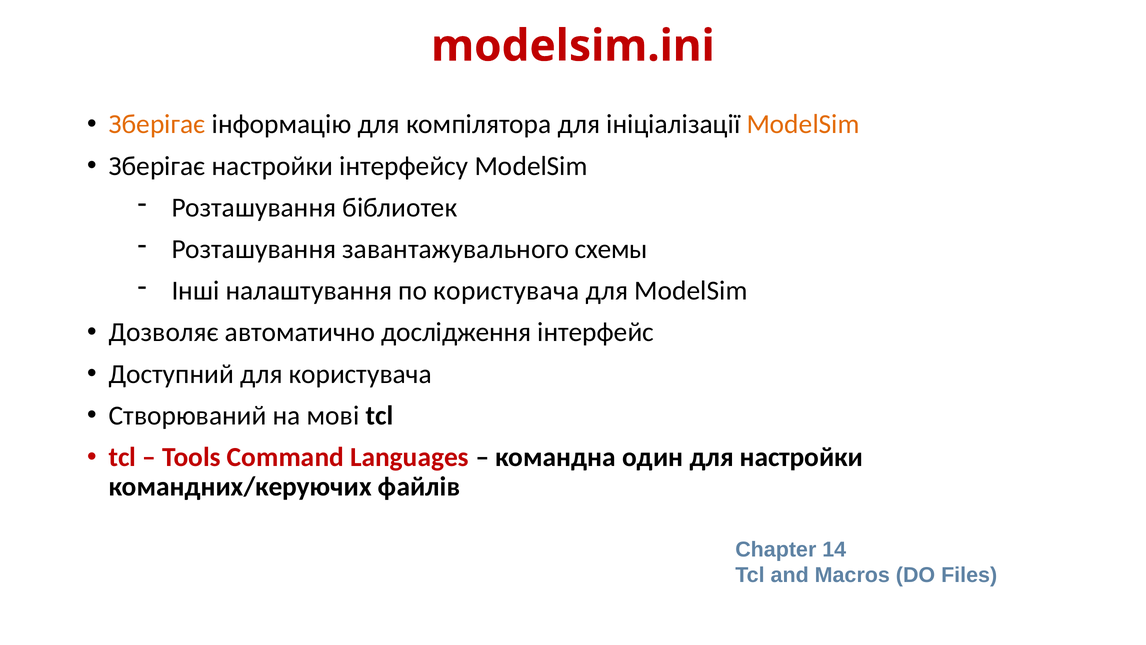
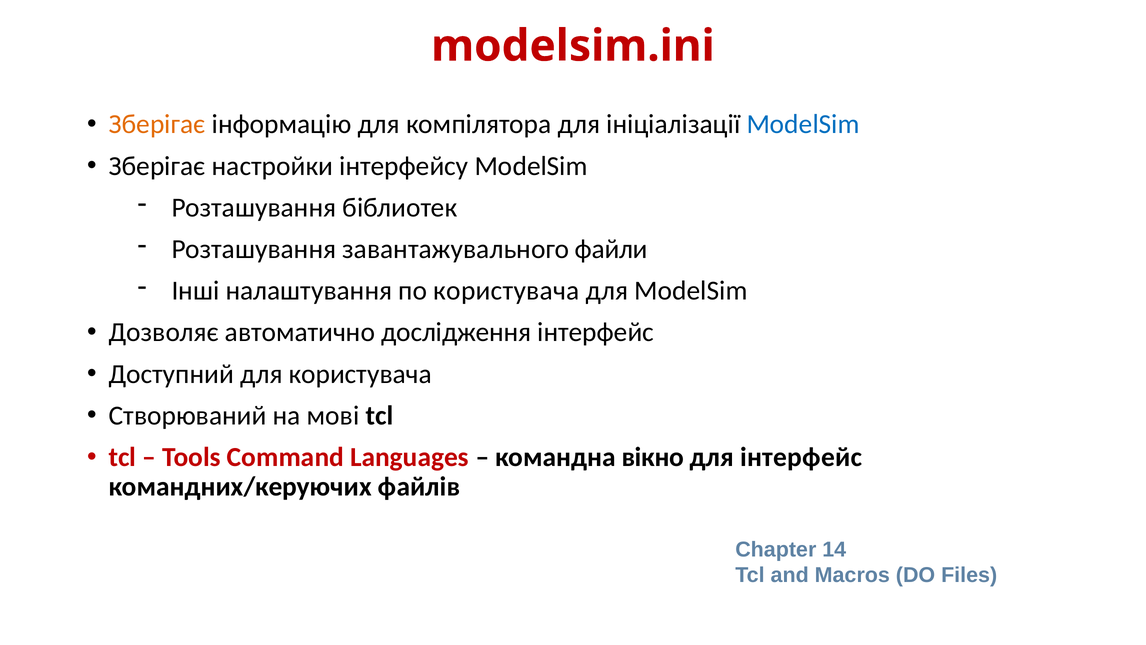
ModelSim at (803, 124) colour: orange -> blue
схемы: схемы -> файли
один: один -> вікно
для настройки: настройки -> інтерфейс
